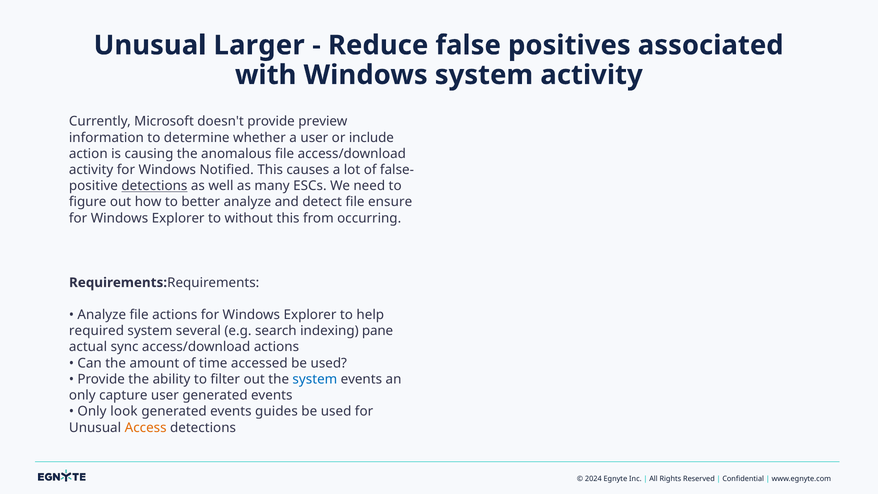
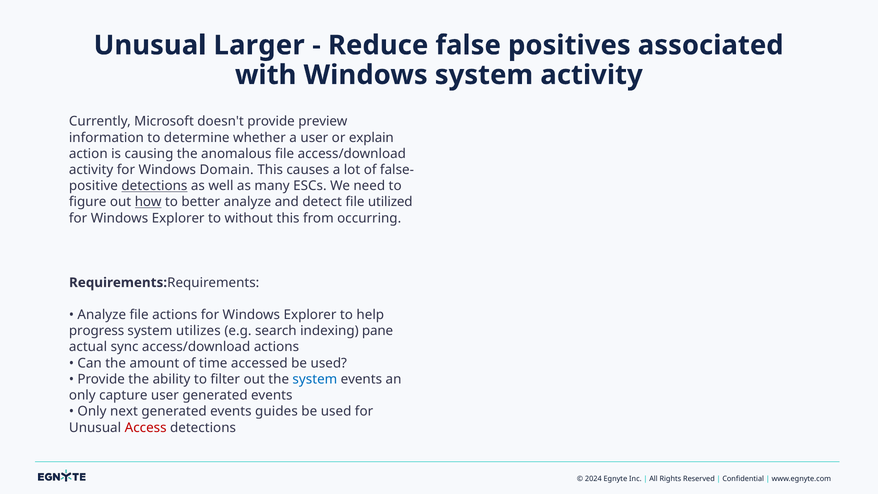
include: include -> explain
Notified: Notified -> Domain
how underline: none -> present
ensure: ensure -> utilized
required at (97, 331): required -> progress
several: several -> utilizes
look: look -> next
Access colour: orange -> red
